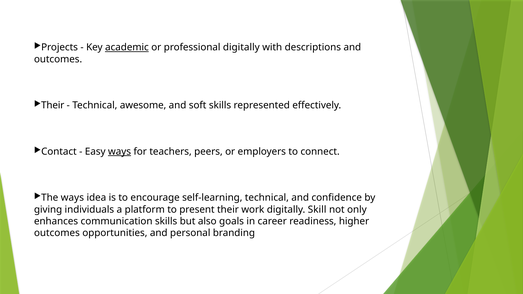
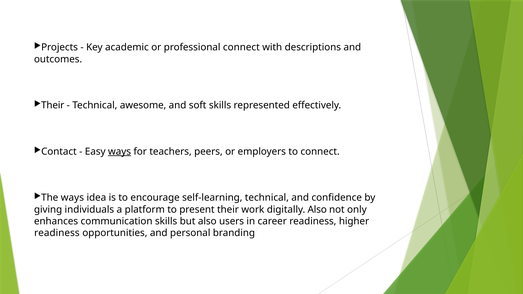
academic underline: present -> none
professional digitally: digitally -> connect
digitally Skill: Skill -> Also
goals: goals -> users
outcomes at (57, 233): outcomes -> readiness
